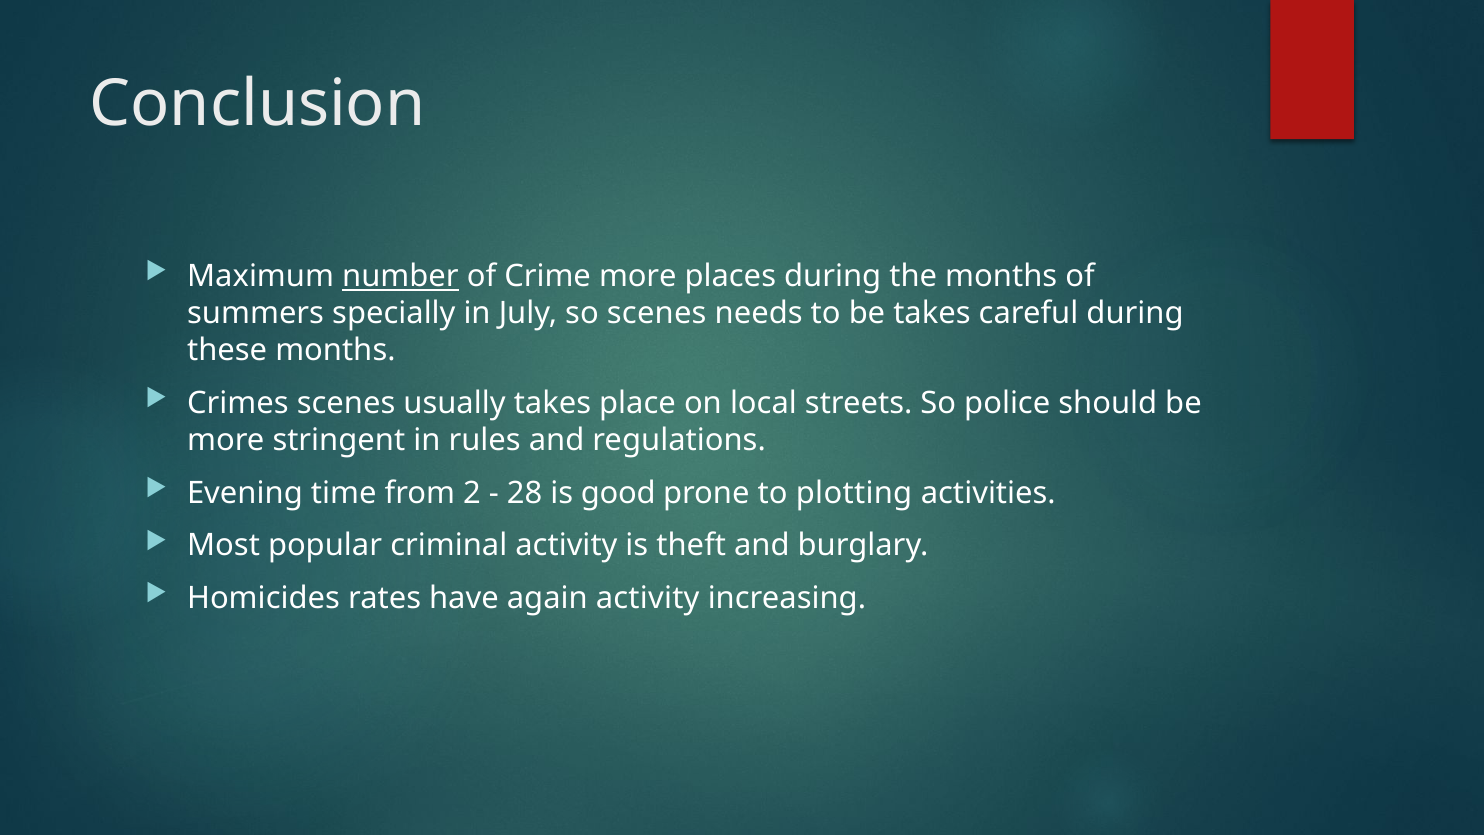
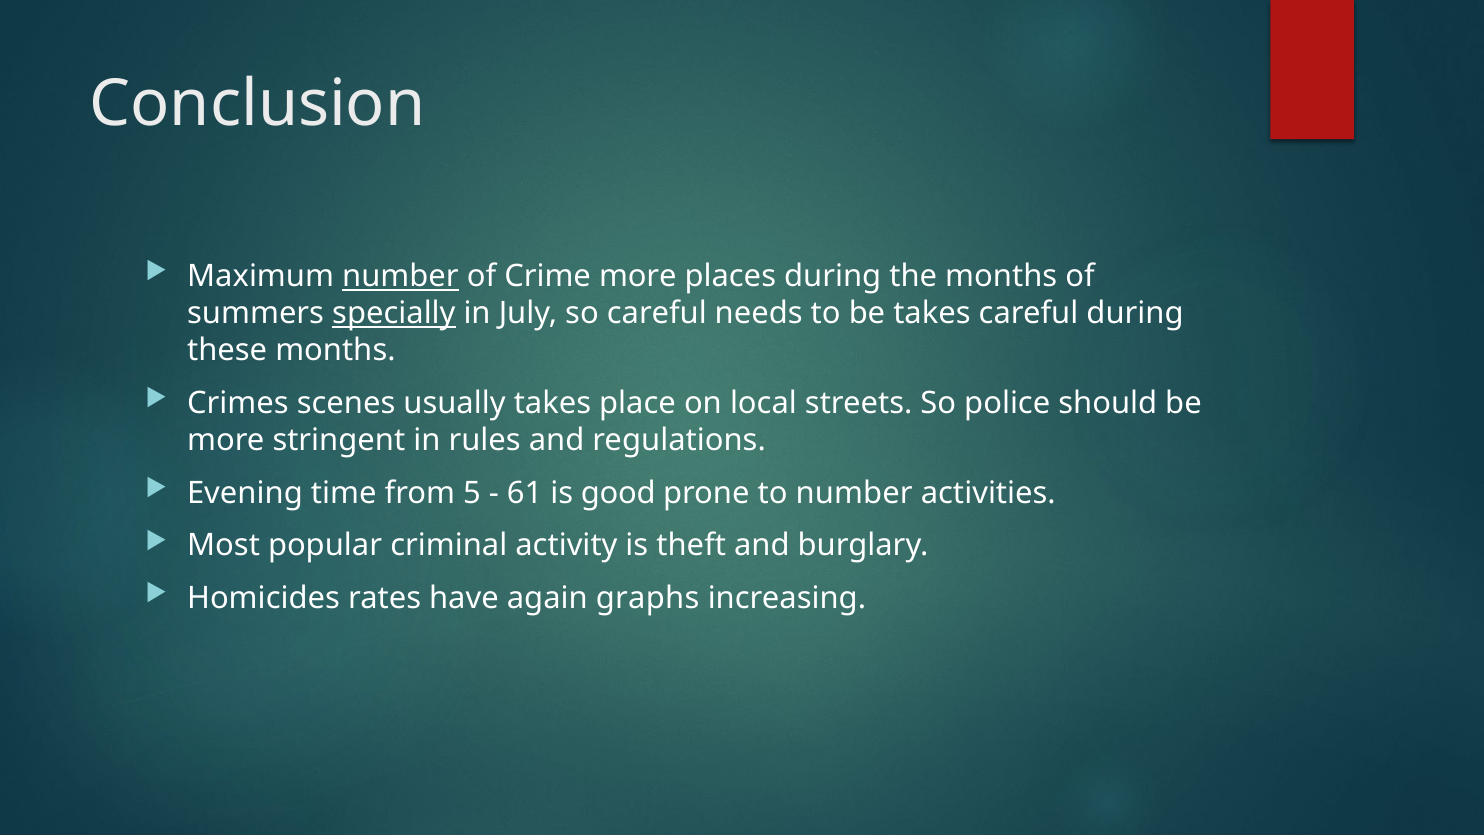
specially underline: none -> present
so scenes: scenes -> careful
2: 2 -> 5
28: 28 -> 61
to plotting: plotting -> number
again activity: activity -> graphs
